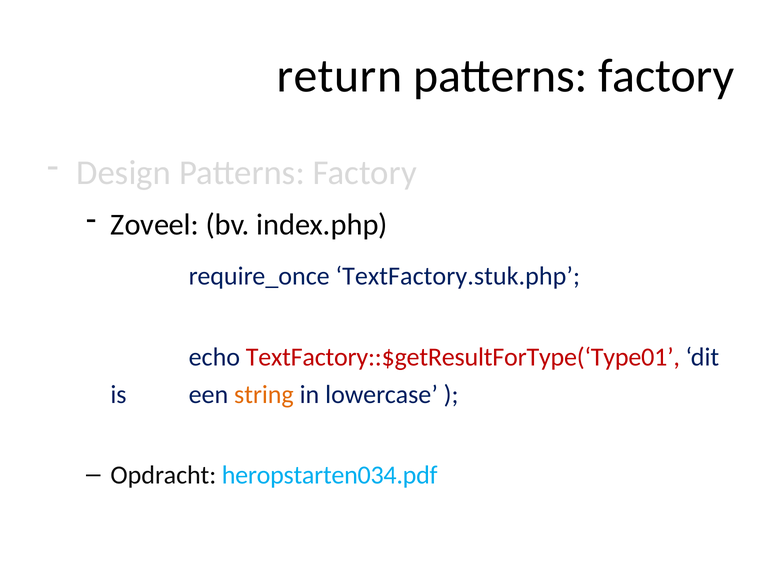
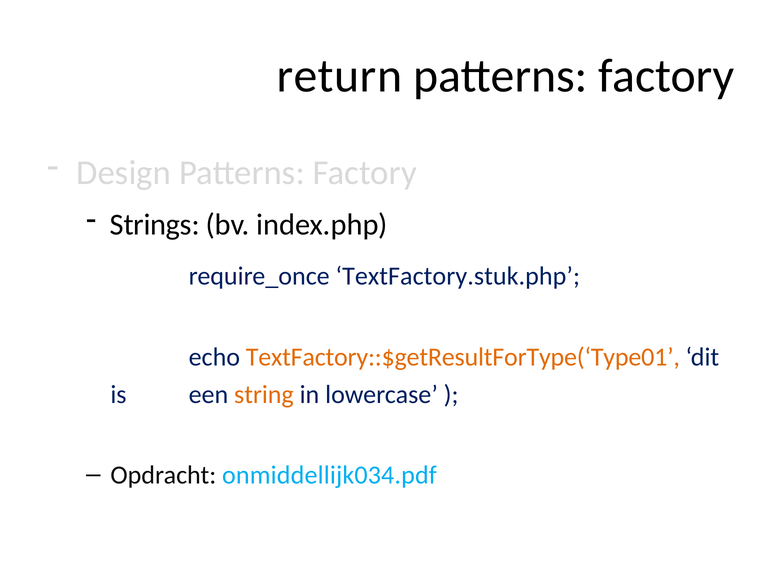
Zoveel: Zoveel -> Strings
TextFactory::$getResultForType(‘Type01 colour: red -> orange
heropstarten034.pdf: heropstarten034.pdf -> onmiddellijk034.pdf
